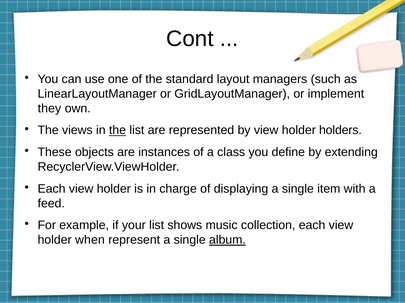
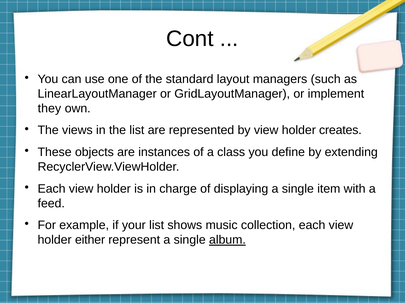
the at (118, 131) underline: present -> none
holders: holders -> creates
when: when -> either
